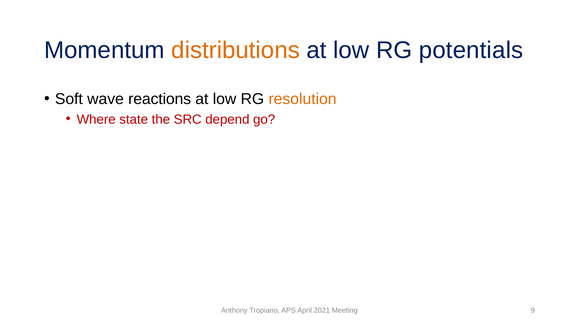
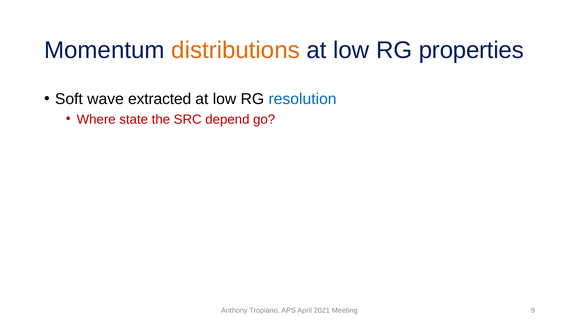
potentials: potentials -> properties
reactions: reactions -> extracted
resolution colour: orange -> blue
